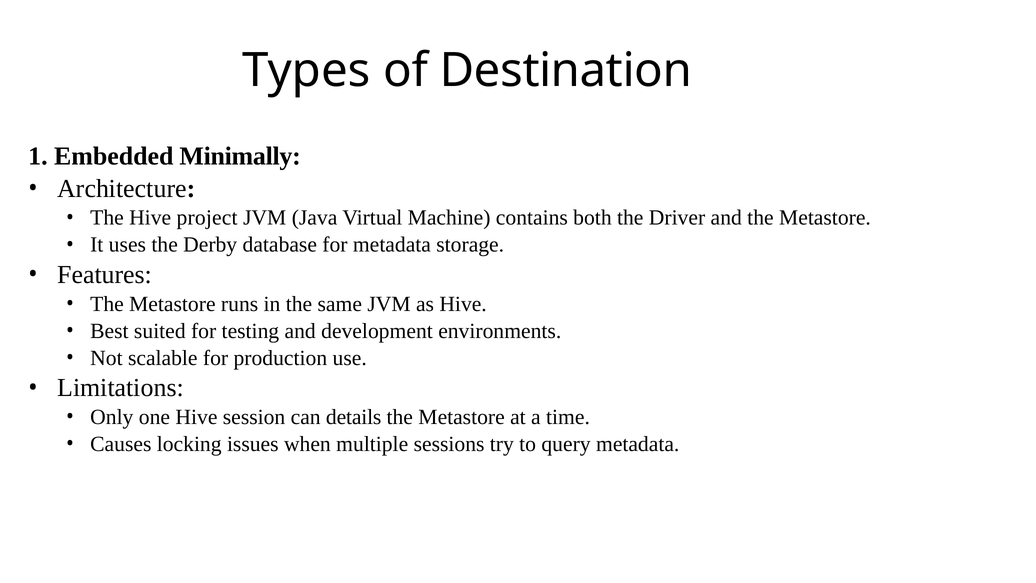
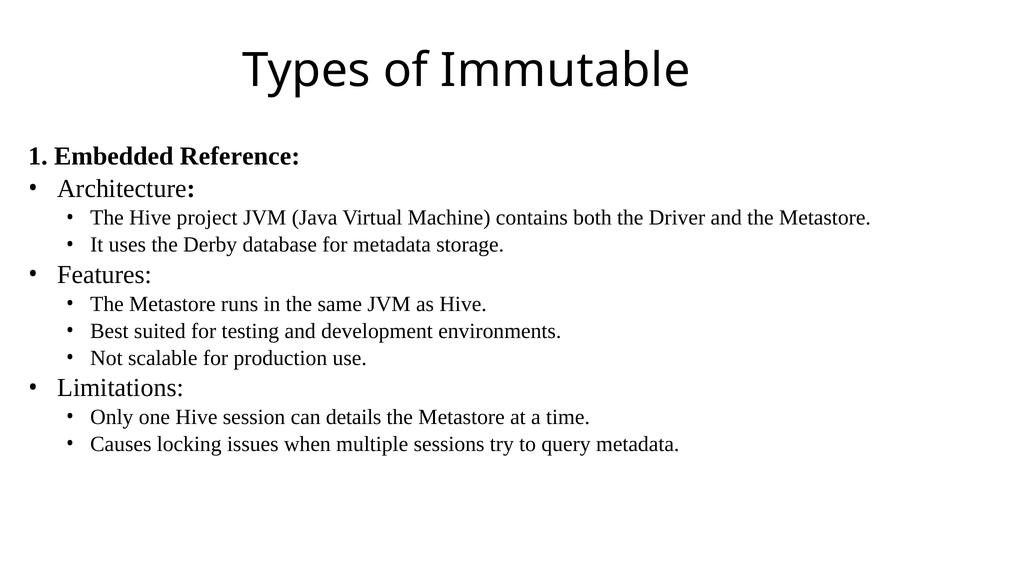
Destination: Destination -> Immutable
Minimally: Minimally -> Reference
